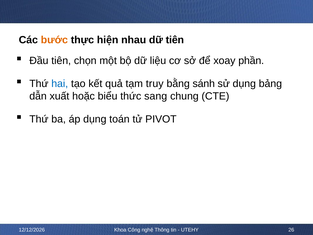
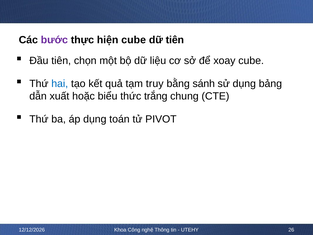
bước colour: orange -> purple
hiện nhau: nhau -> cube
xoay phần: phần -> cube
sang: sang -> trắng
